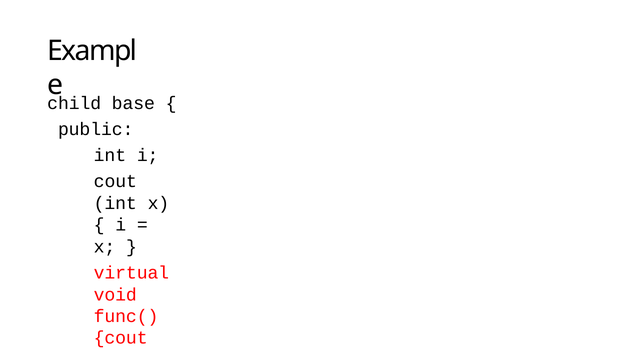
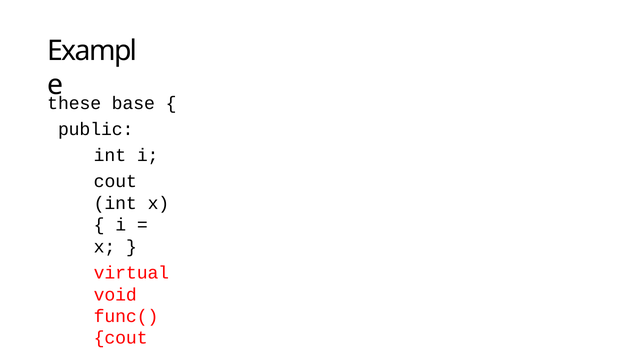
child: child -> these
